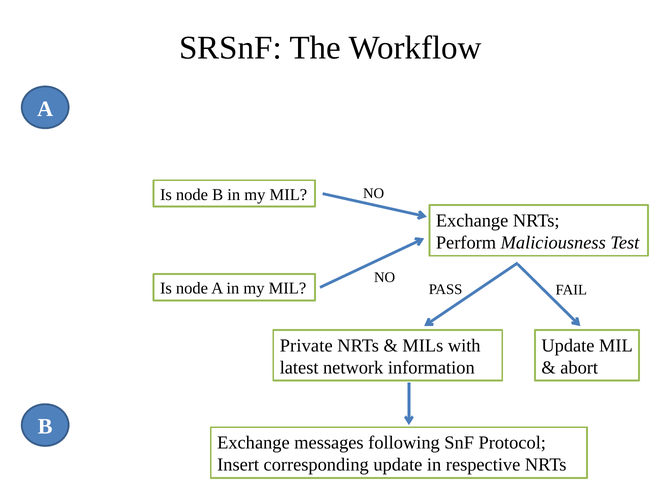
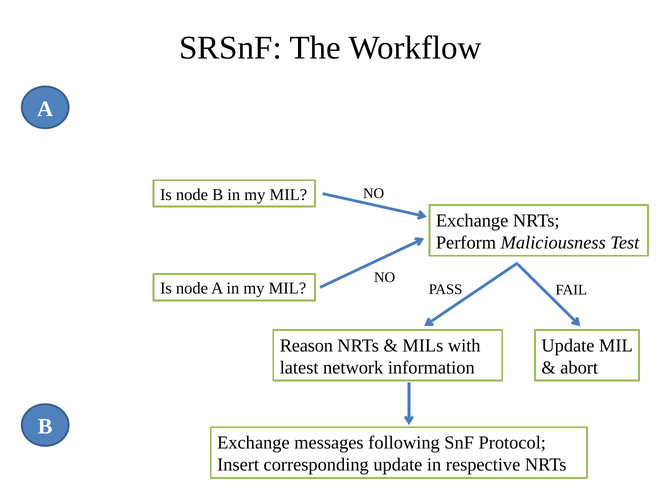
Private: Private -> Reason
